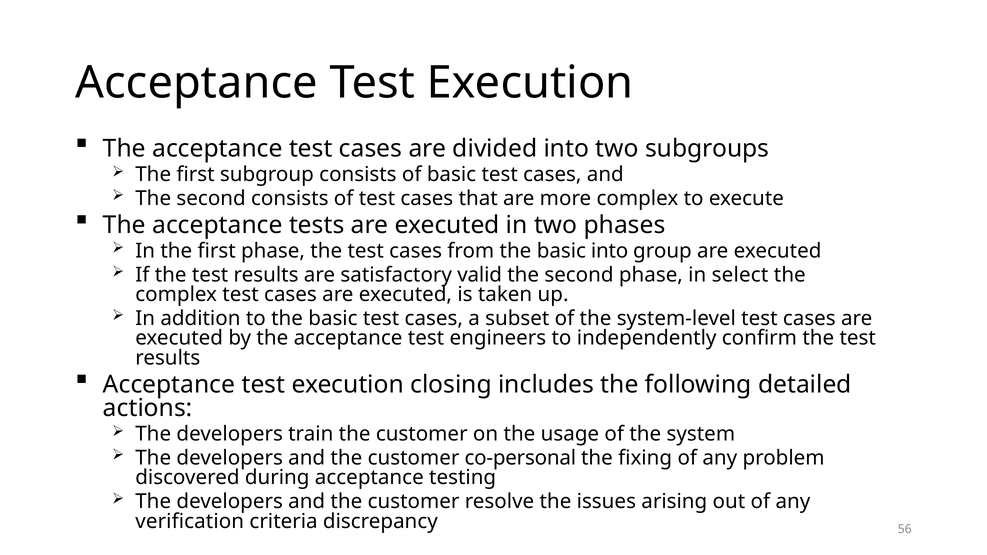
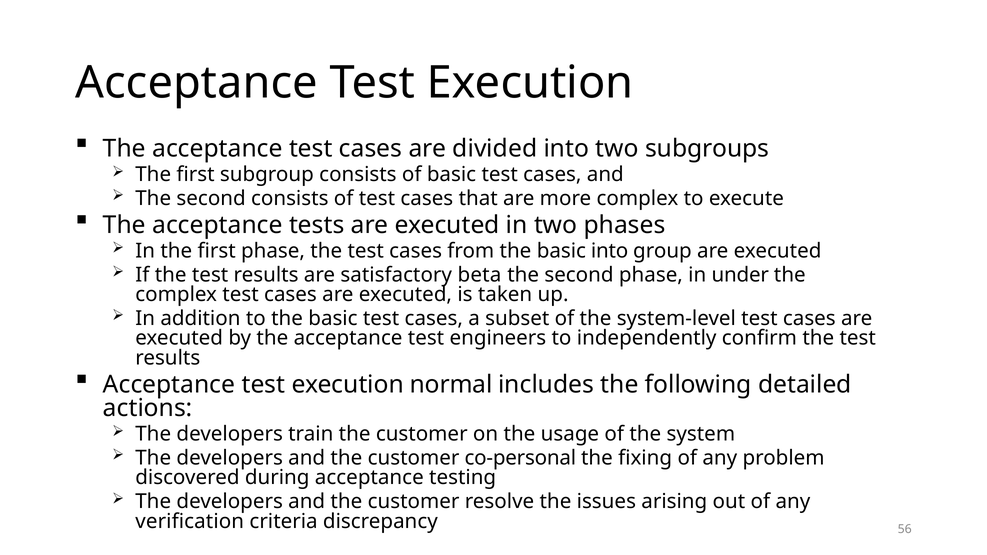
valid: valid -> beta
select: select -> under
closing: closing -> normal
